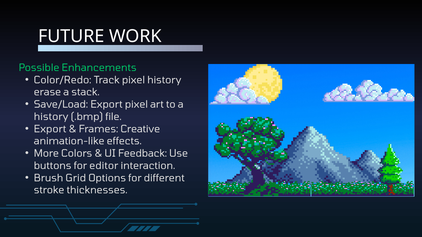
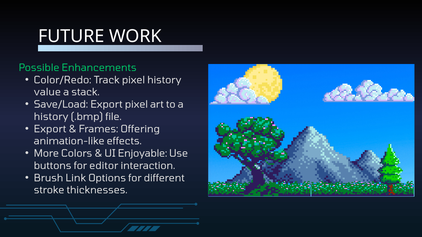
erase: erase -> value
Creative: Creative -> Offering
Feedback: Feedback -> Enjoyable
Grid: Grid -> Link
